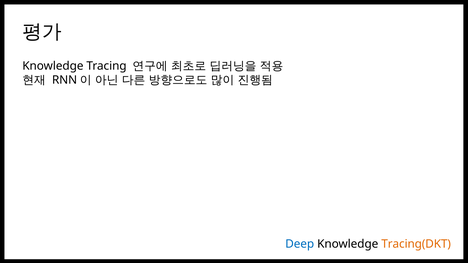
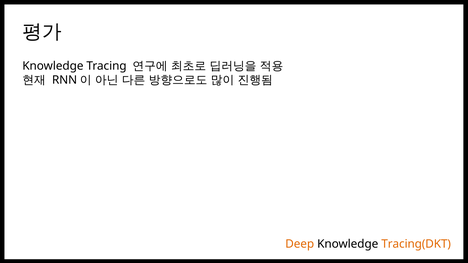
Deep colour: blue -> orange
